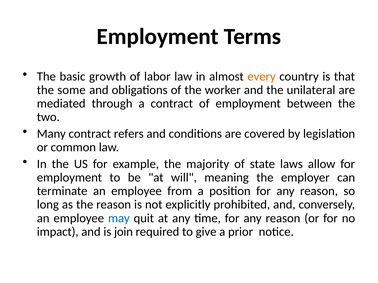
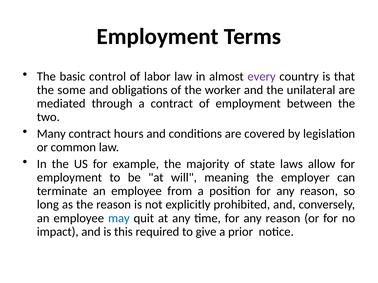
growth: growth -> control
every colour: orange -> purple
refers: refers -> hours
join: join -> this
